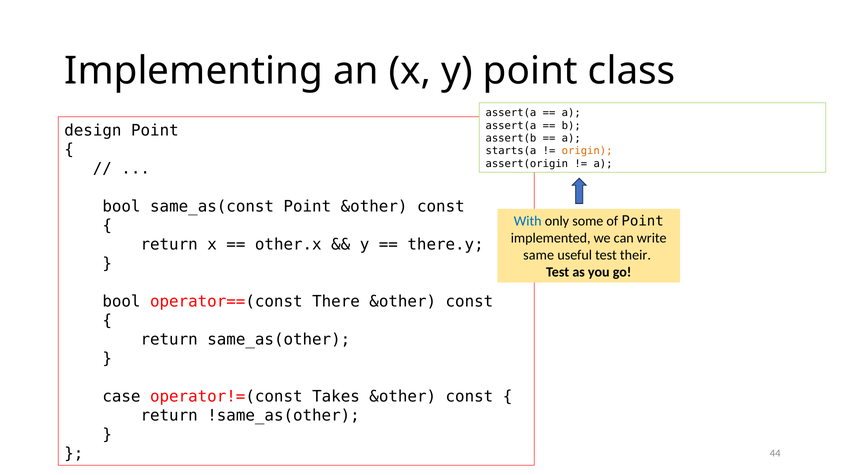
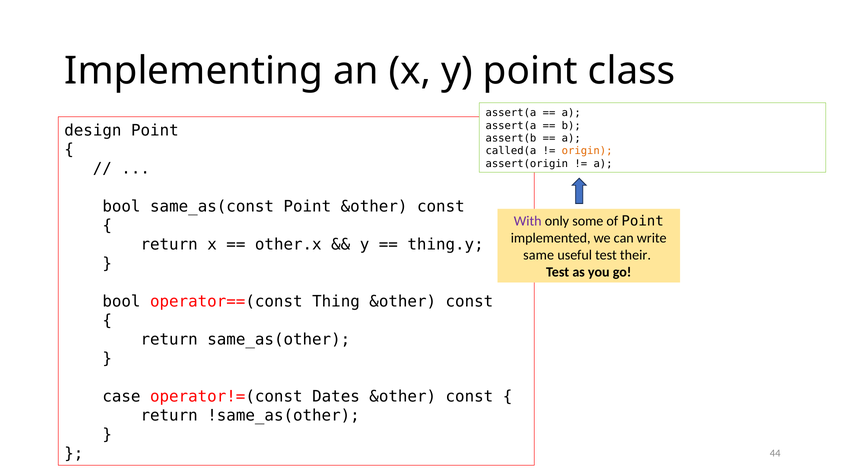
starts(a: starts(a -> called(a
With colour: blue -> purple
there.y: there.y -> thing.y
There: There -> Thing
Takes: Takes -> Dates
